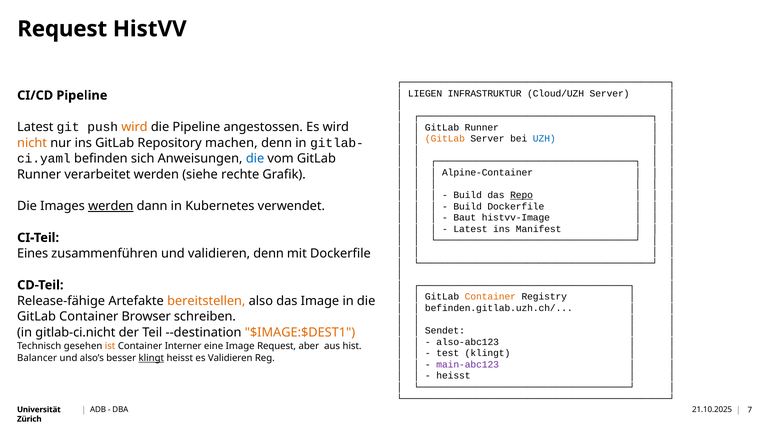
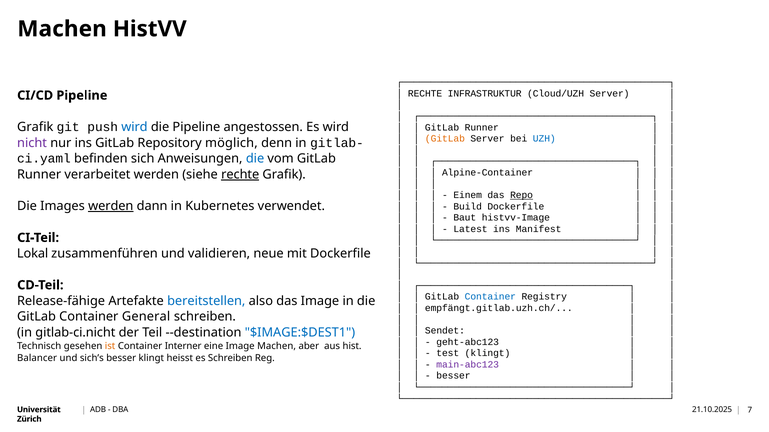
Request at (62, 29): Request -> Machen
LIEGEN at (425, 94): LIEGEN -> RECHTE
Latest at (35, 127): Latest -> Grafik
wird at (134, 127) colour: orange -> blue
nicht colour: orange -> purple
machen: machen -> möglich
rechte at (240, 175) underline: none -> present
Build at (468, 195): Build -> Einem
Eines: Eines -> Lokal
validieren denn: denn -> neue
Container at (490, 297) colour: orange -> blue
bereitstellen colour: orange -> blue
befinden.gitlab.uzh.ch/: befinden.gitlab.uzh.ch/ -> empfängt.gitlab.uzh.ch/
Browser: Browser -> General
$IMAGE:$DEST1 colour: orange -> blue
also-abc123: also-abc123 -> geht-abc123
Image Request: Request -> Machen
also’s: also’s -> sich’s
klingt at (151, 358) underline: present -> none
es Validieren: Validieren -> Schreiben
heisst at (453, 376): heisst -> besser
